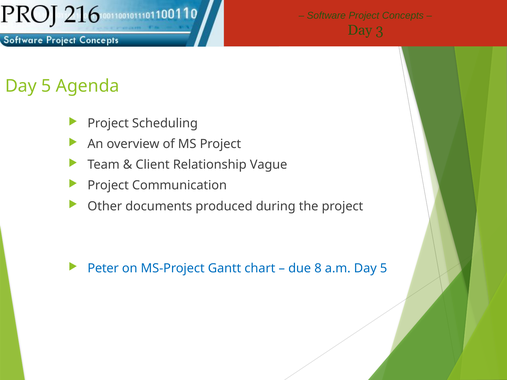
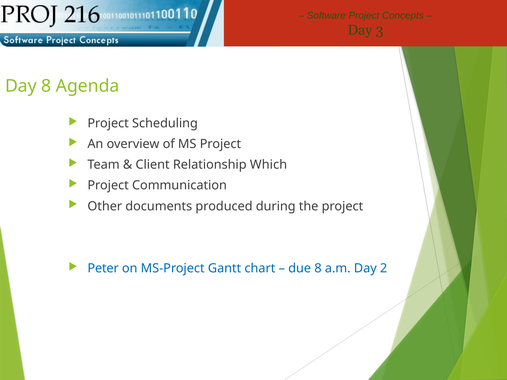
5 at (46, 86): 5 -> 8
Vague: Vague -> Which
a.m Day 5: 5 -> 2
